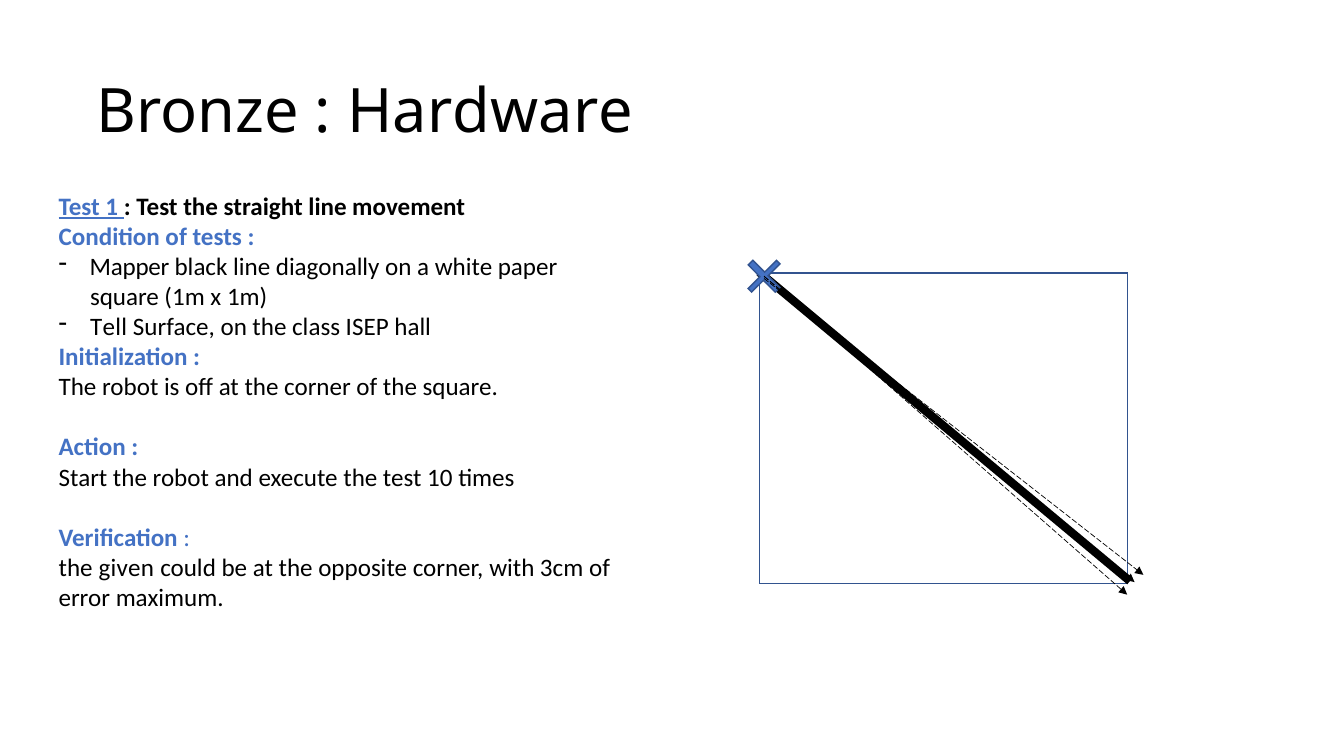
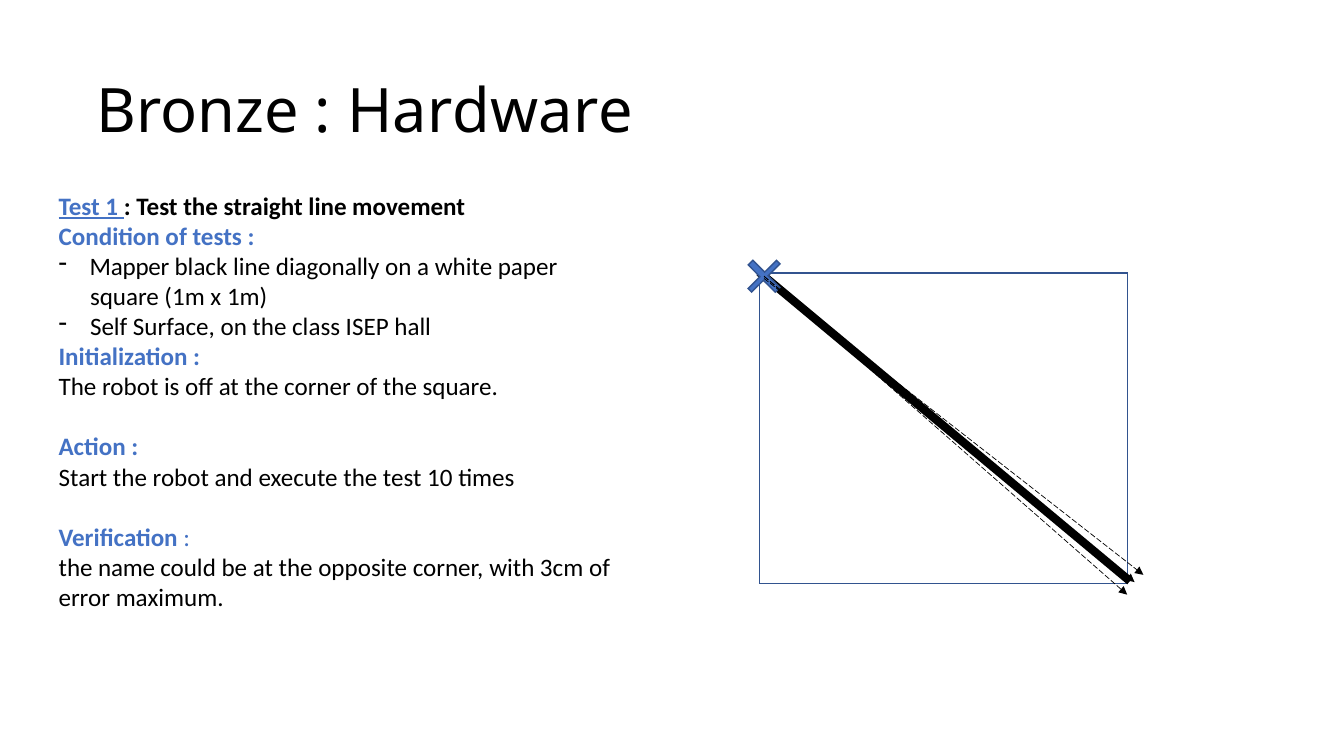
Tell: Tell -> Self
given: given -> name
